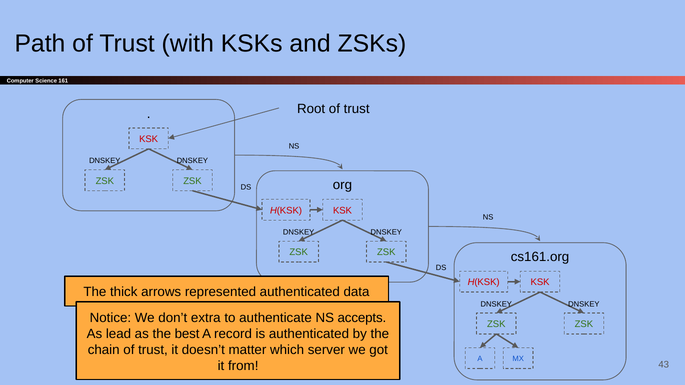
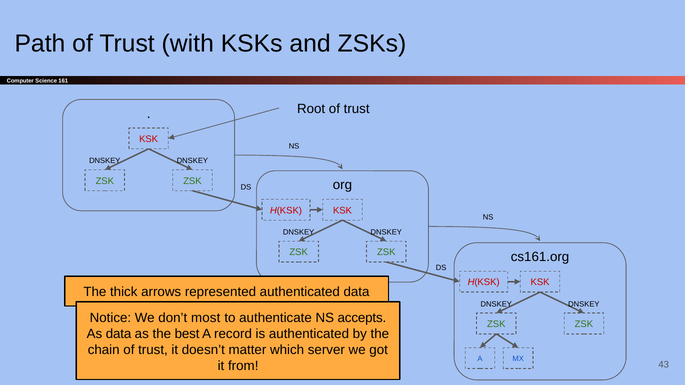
extra: extra -> most
As lead: lead -> data
